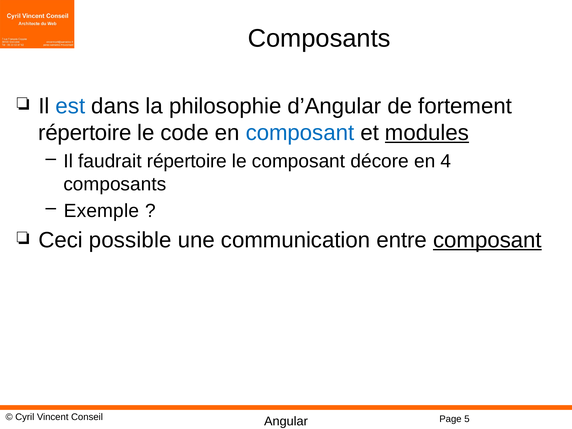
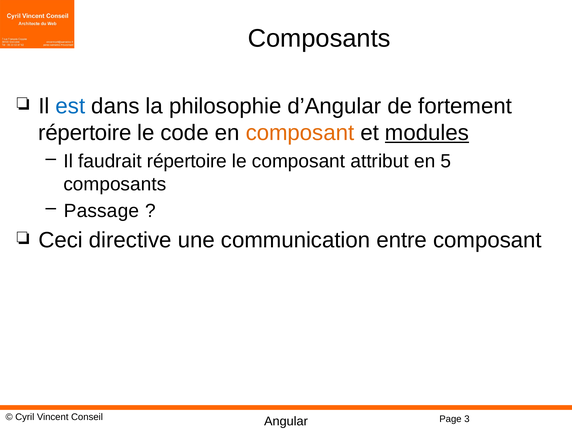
composant at (300, 133) colour: blue -> orange
décore: décore -> attribut
4: 4 -> 5
Exemple: Exemple -> Passage
possible: possible -> directive
composant at (487, 240) underline: present -> none
5: 5 -> 3
